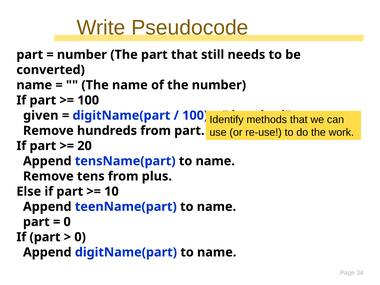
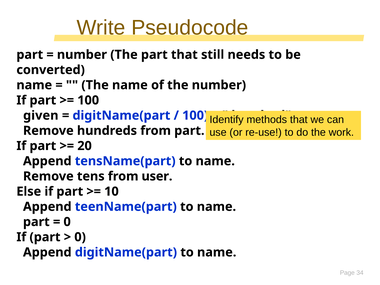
plus: plus -> user
